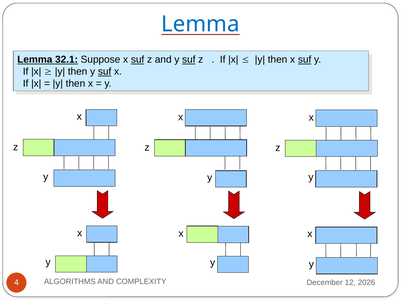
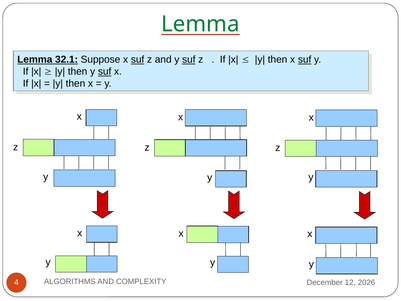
Lemma at (200, 24) colour: blue -> green
